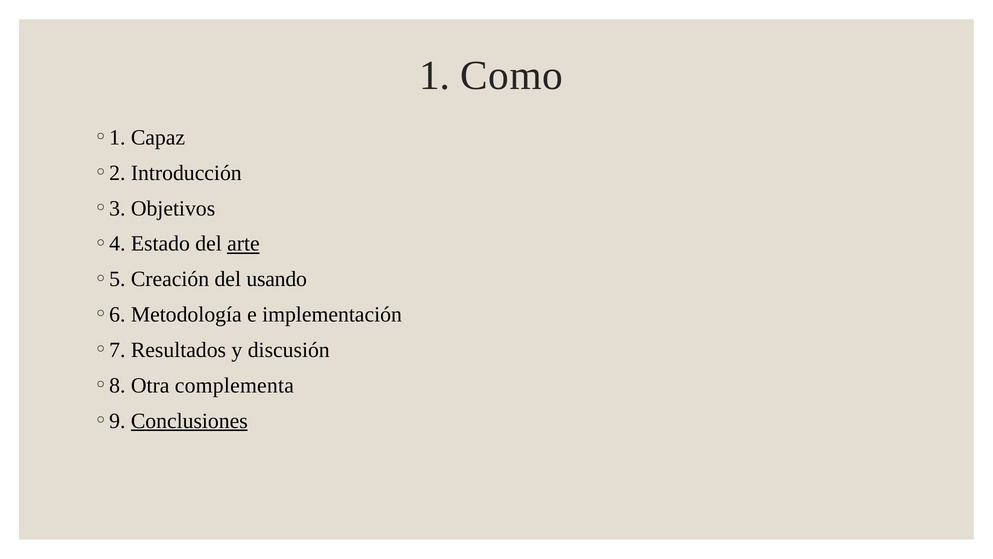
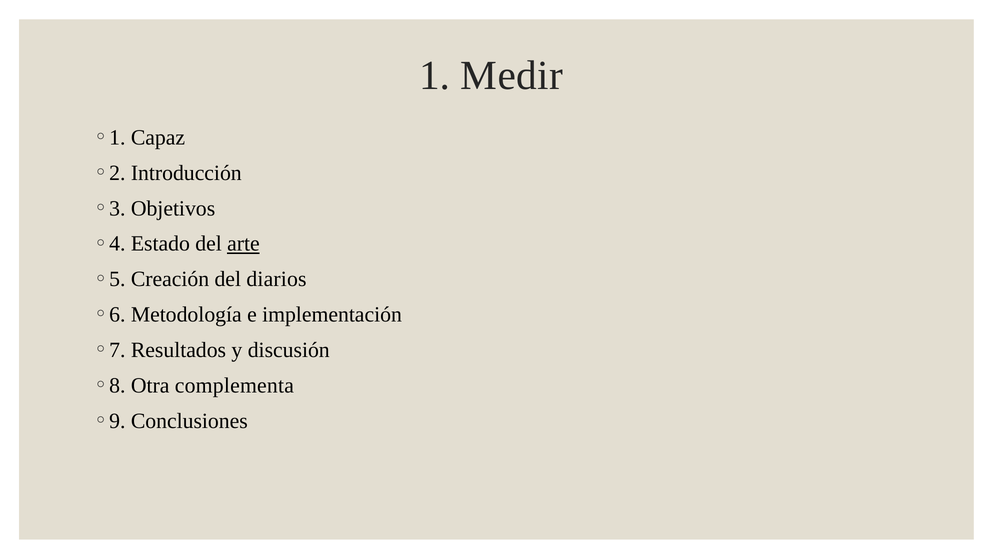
Como: Como -> Medir
usando: usando -> diarios
Conclusiones underline: present -> none
